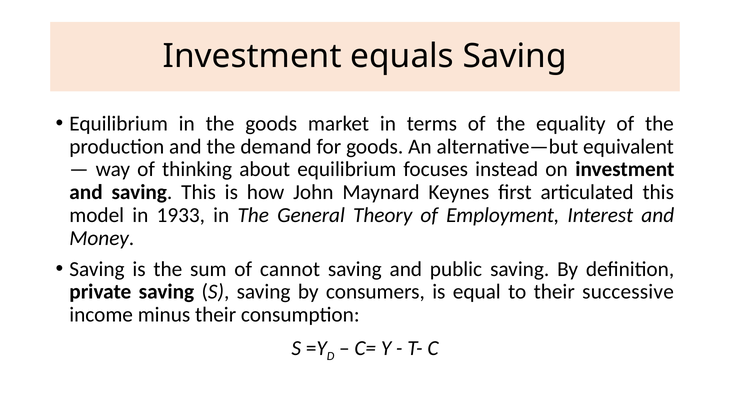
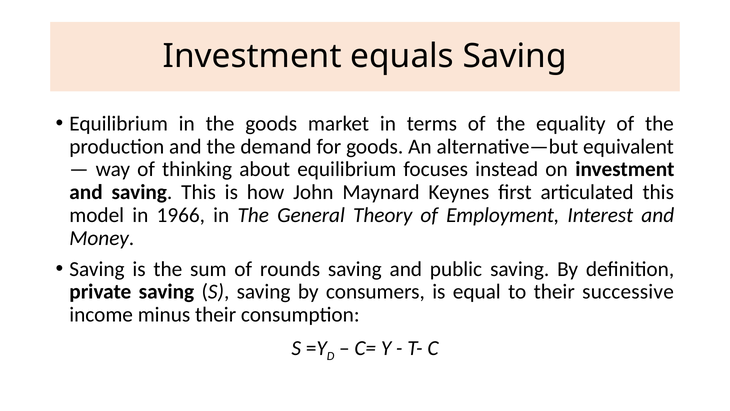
1933: 1933 -> 1966
cannot: cannot -> rounds
